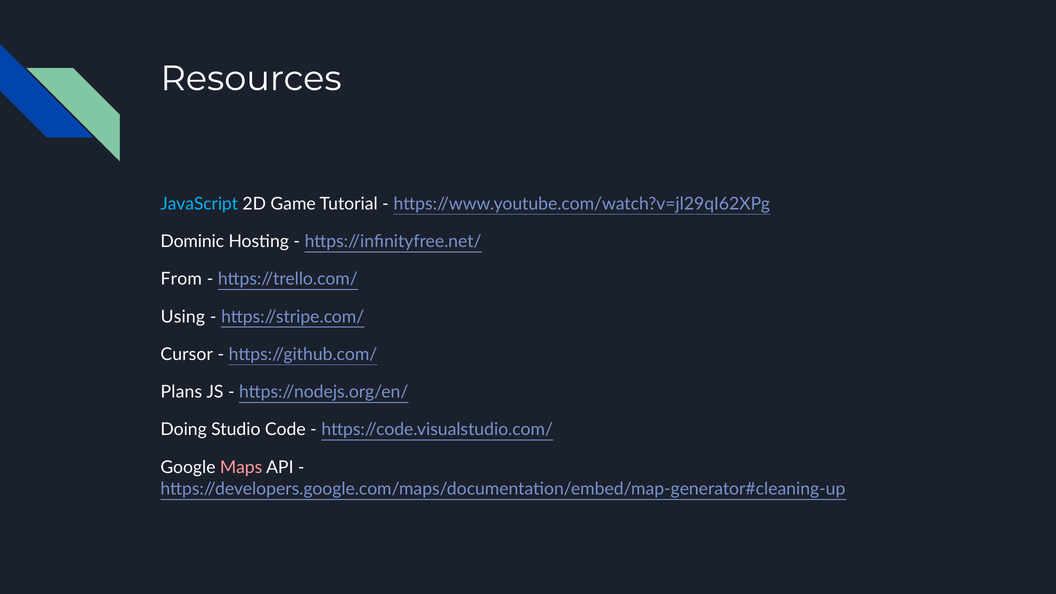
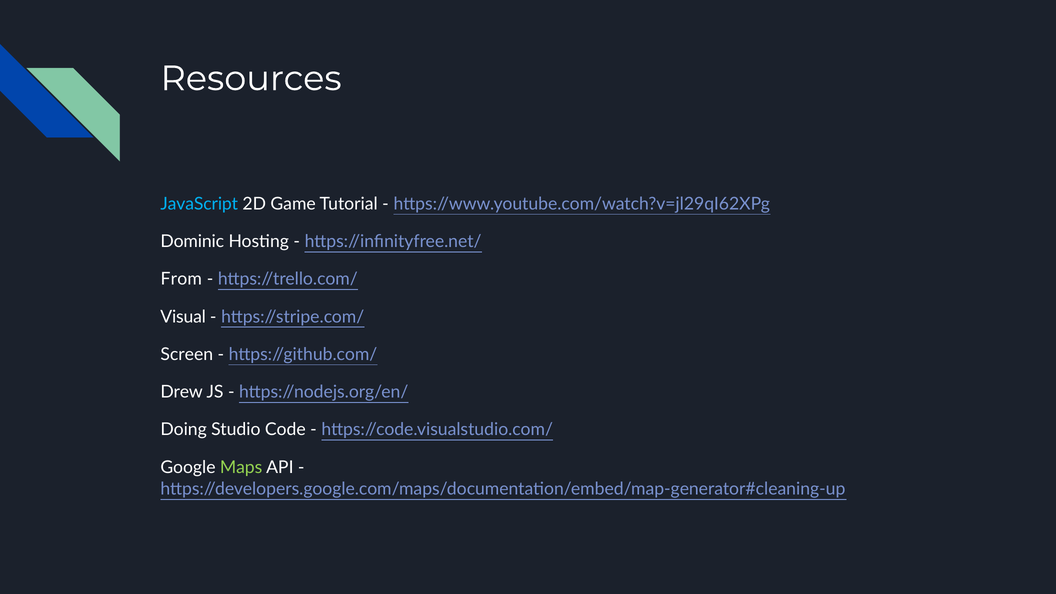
Using: Using -> Visual
Cursor: Cursor -> Screen
Plans: Plans -> Drew
Maps colour: pink -> light green
